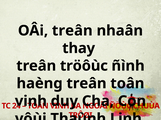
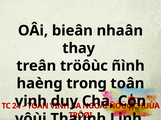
OÂi treân: treân -> bieân
haèng treân: treân -> trong
